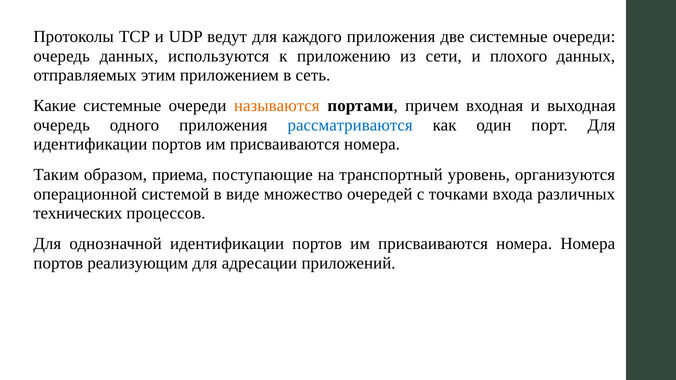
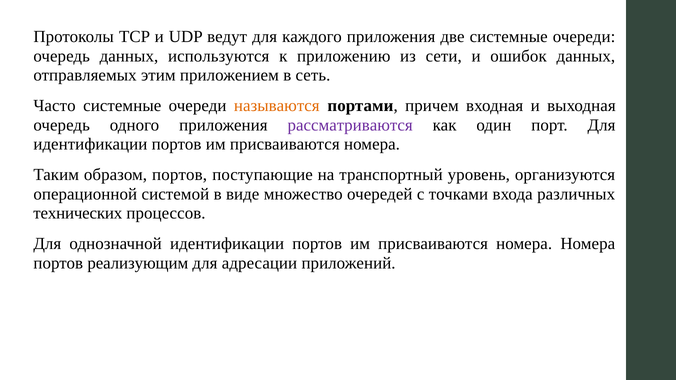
плохого: плохого -> ошибок
Какие: Какие -> Часто
рассматриваются colour: blue -> purple
образом приема: приема -> портов
